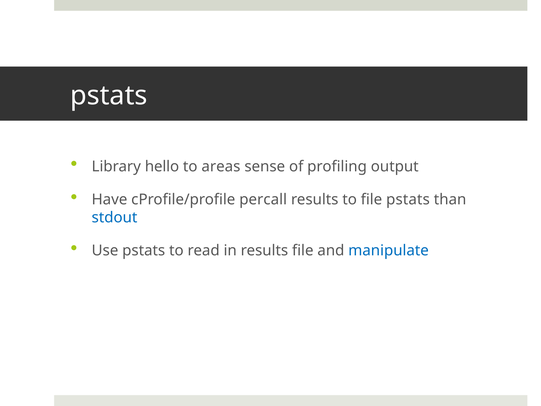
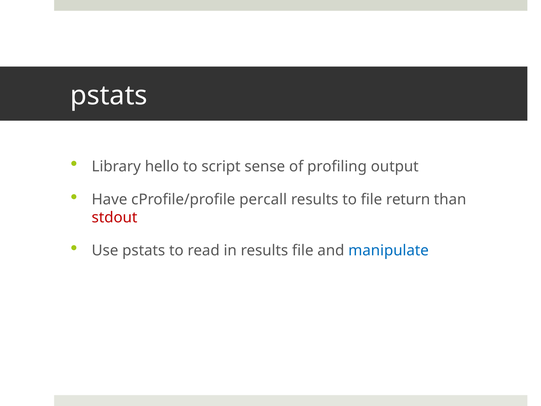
areas: areas -> script
file pstats: pstats -> return
stdout colour: blue -> red
